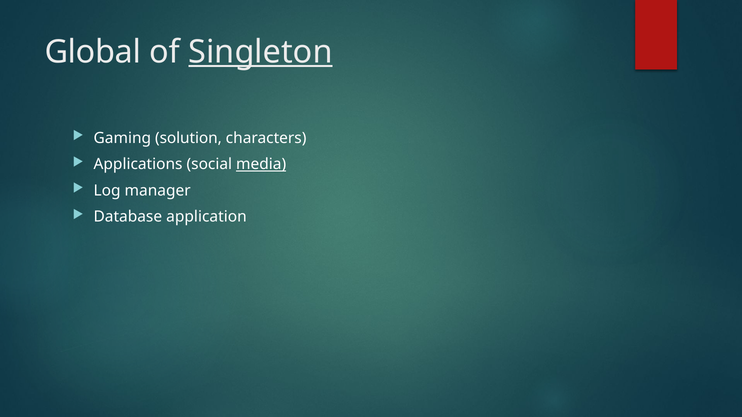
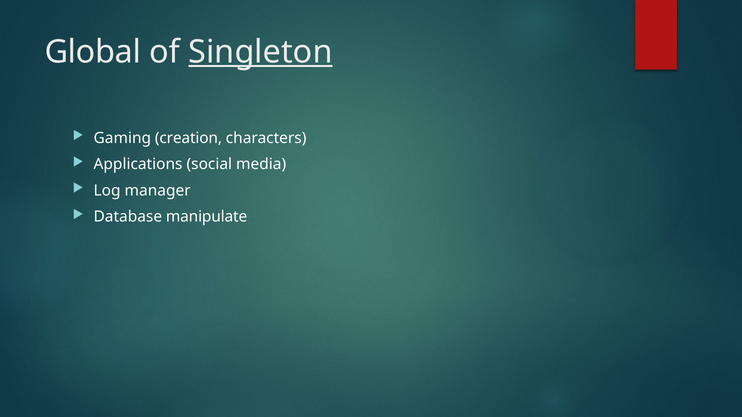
solution: solution -> creation
media underline: present -> none
application: application -> manipulate
